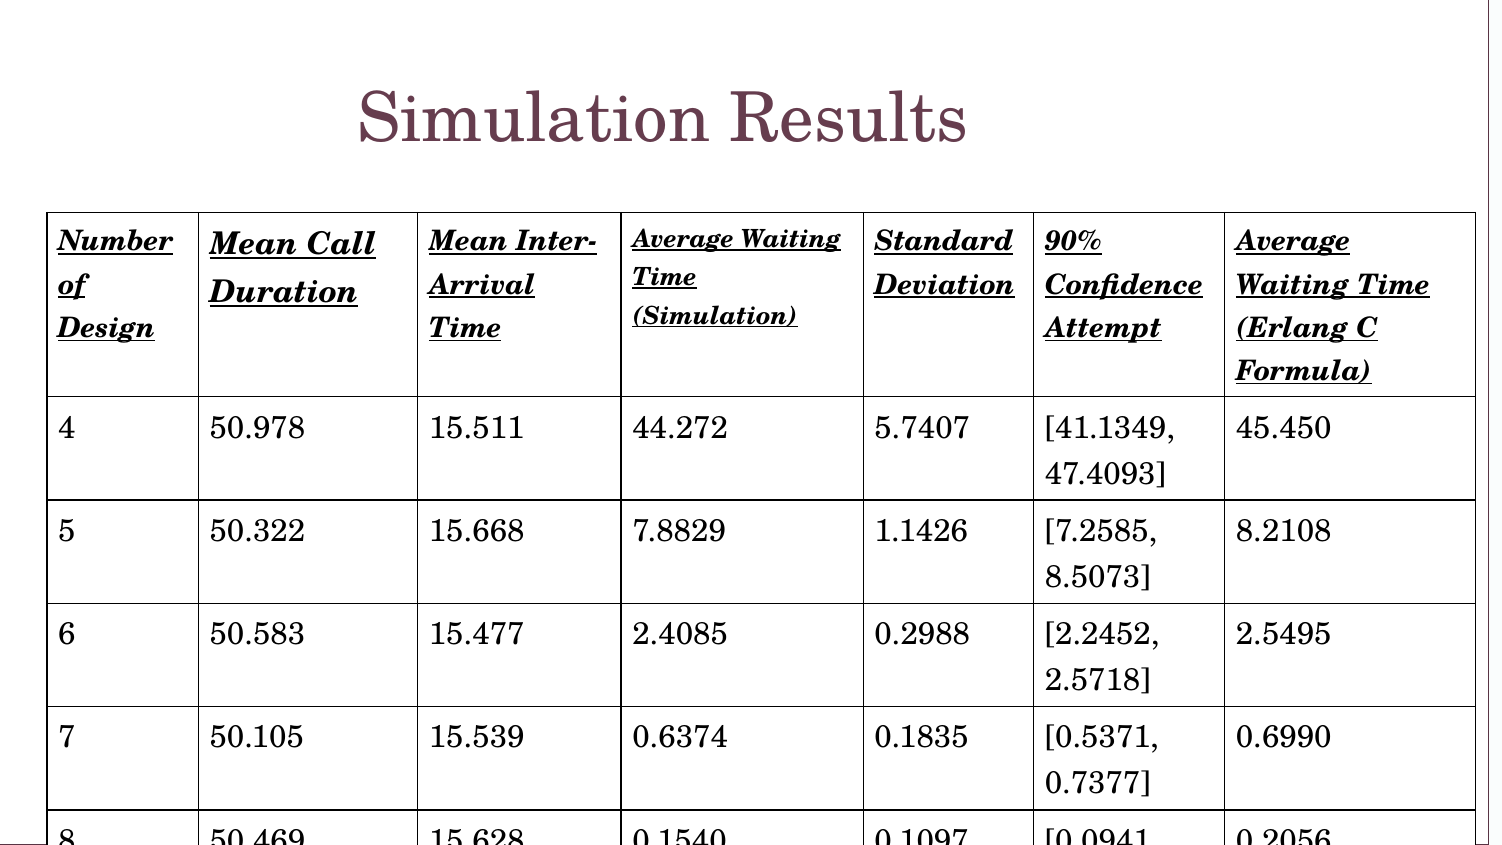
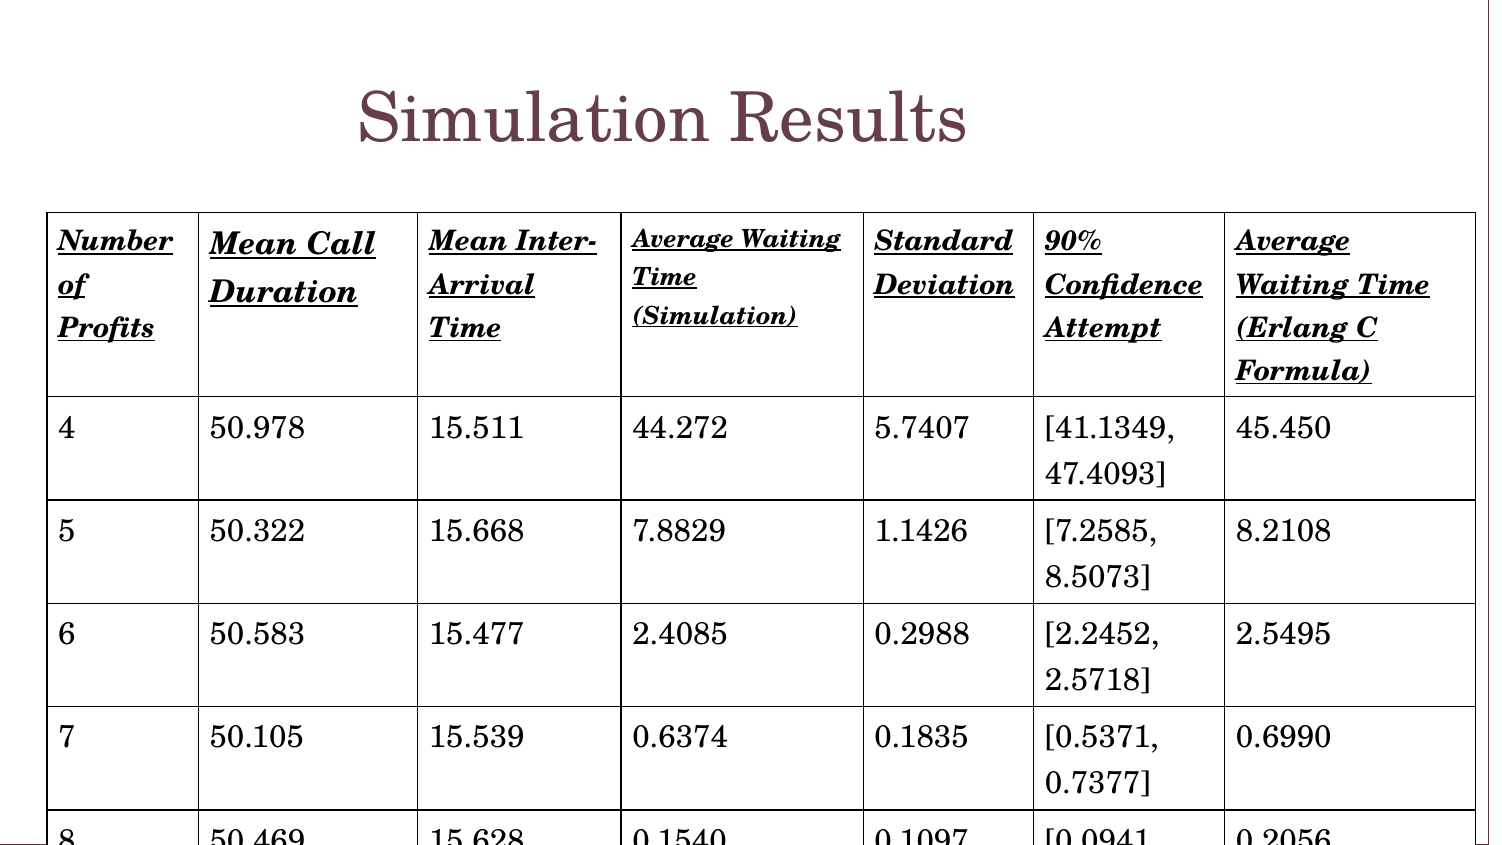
Design: Design -> Profits
